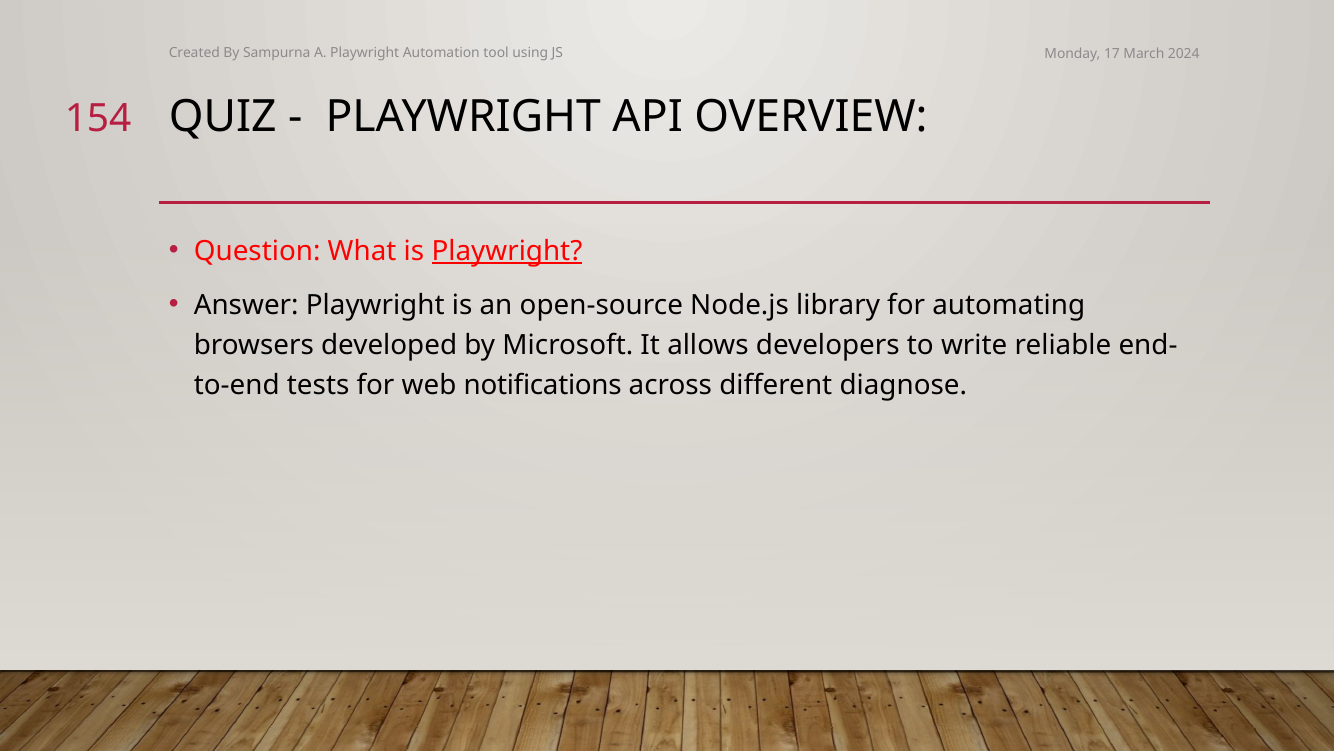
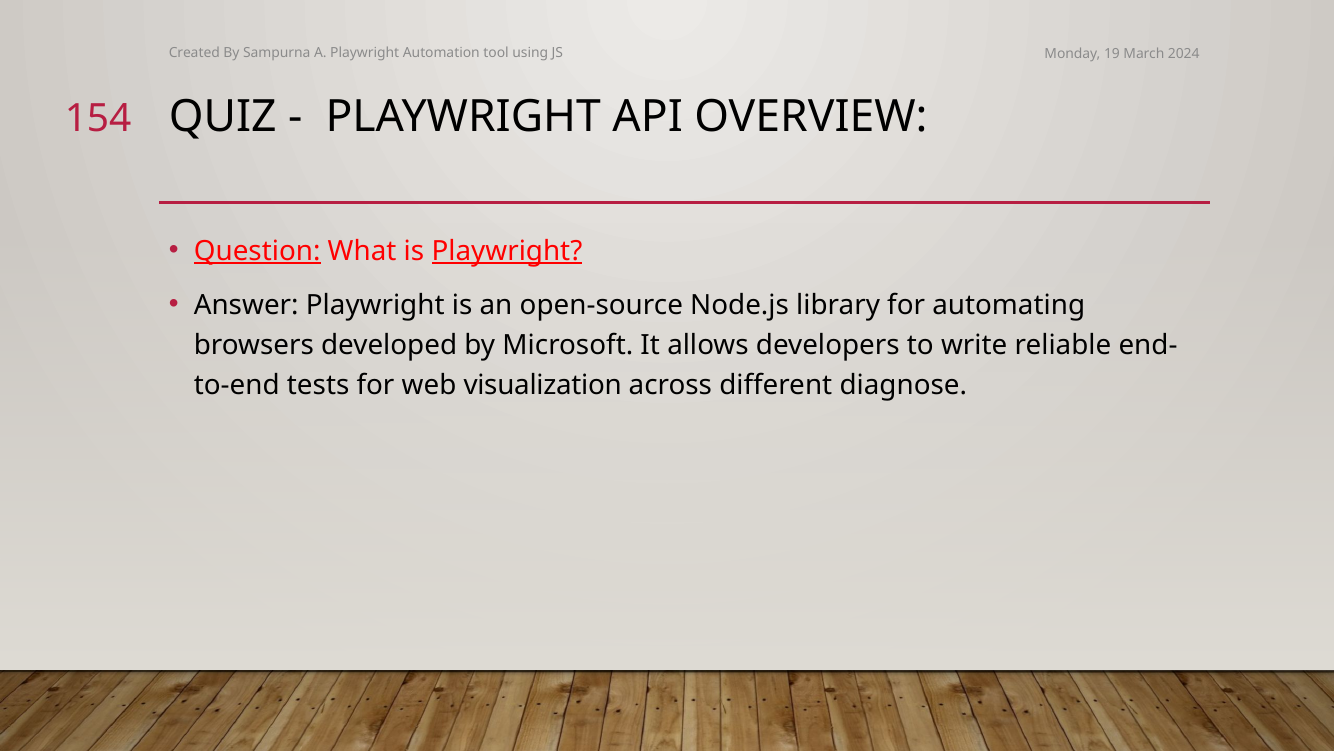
17: 17 -> 19
Question underline: none -> present
notifications: notifications -> visualization
